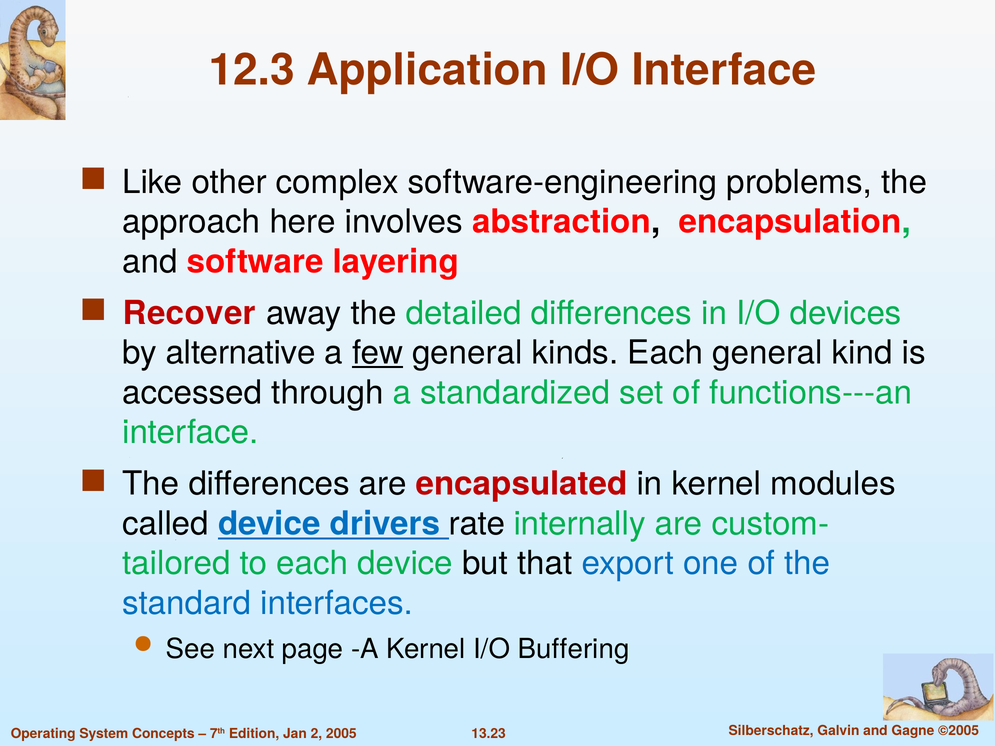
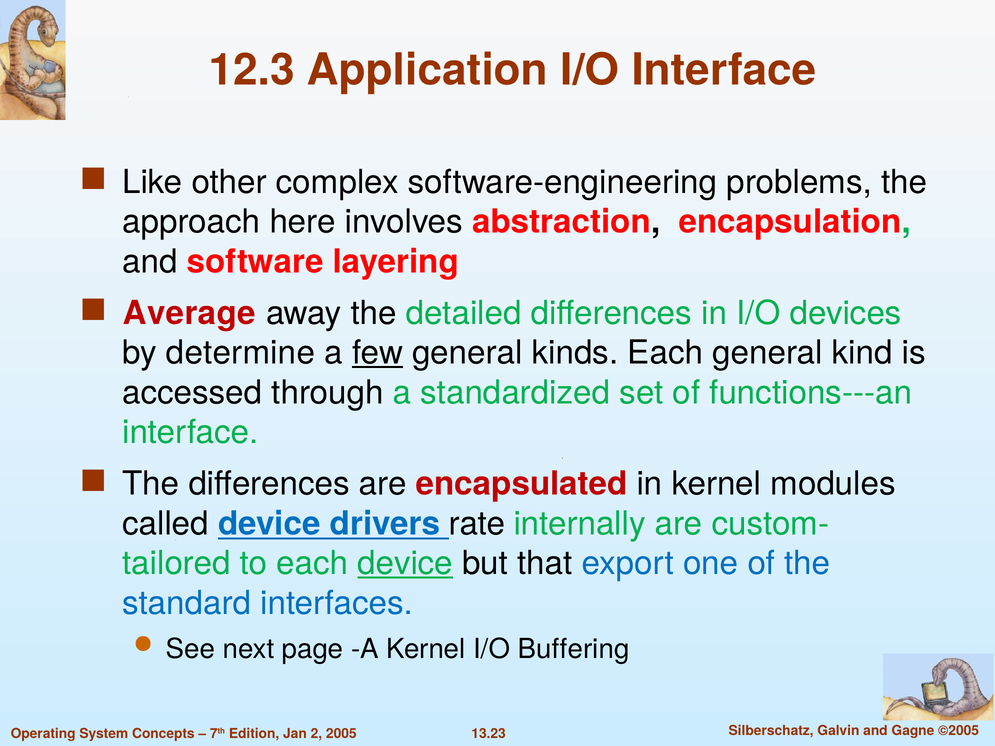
Recover: Recover -> Average
alternative: alternative -> determine
device at (405, 564) underline: none -> present
